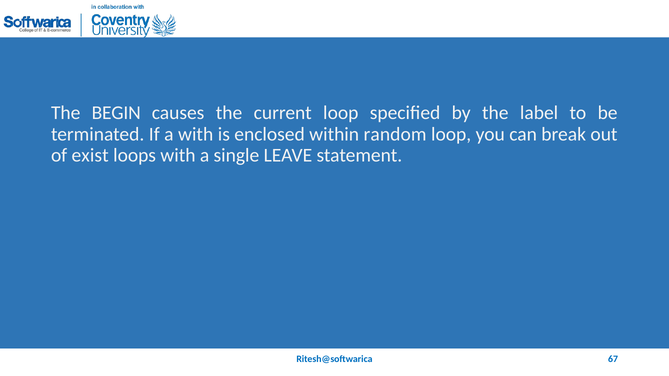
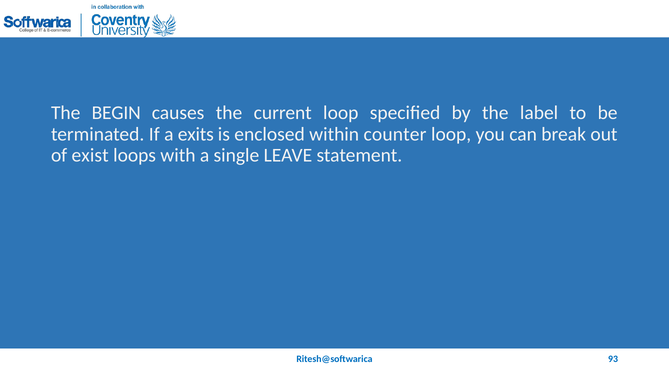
a with: with -> exits
random: random -> counter
67: 67 -> 93
